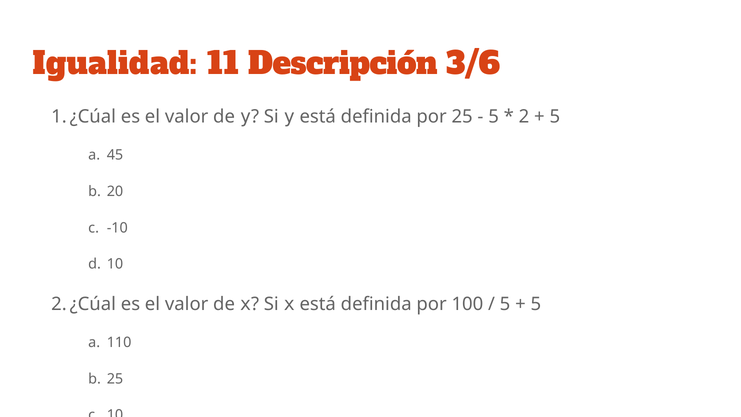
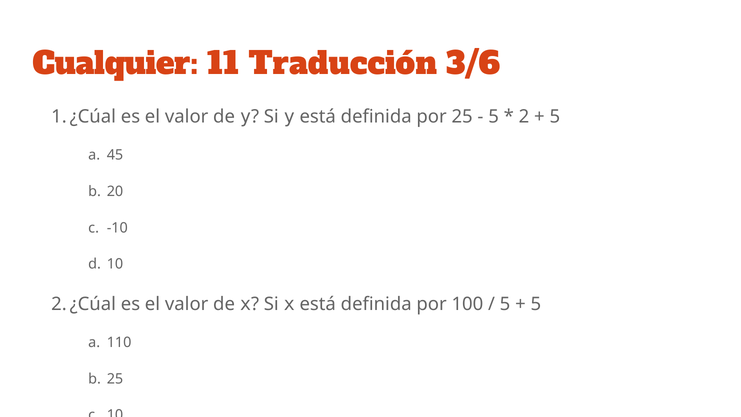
Igualidad: Igualidad -> Cualquier
Descripción: Descripción -> Traducción
